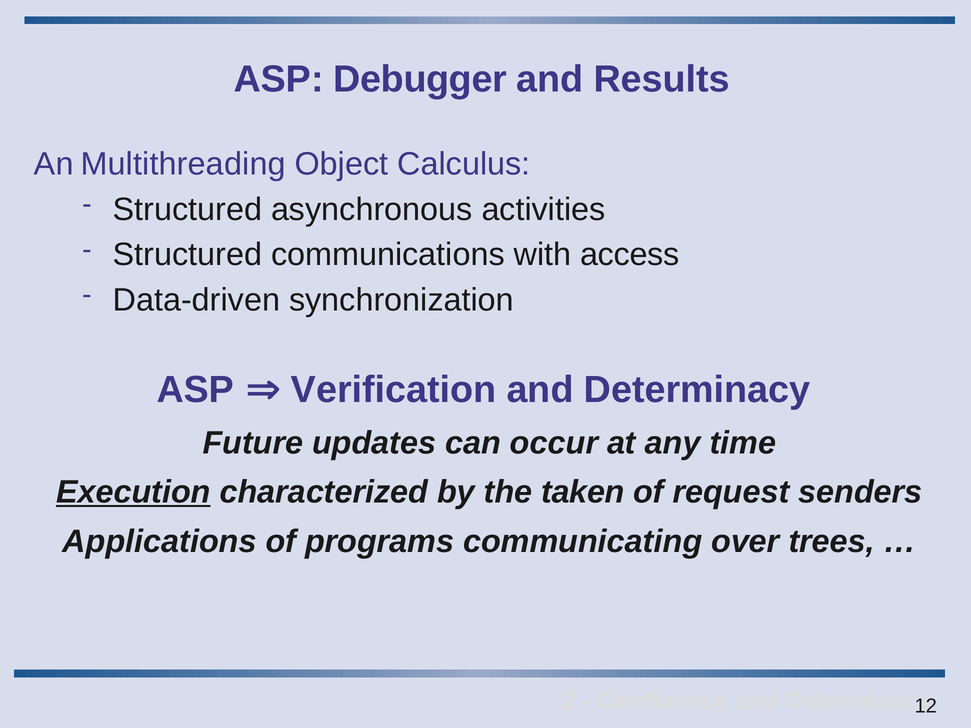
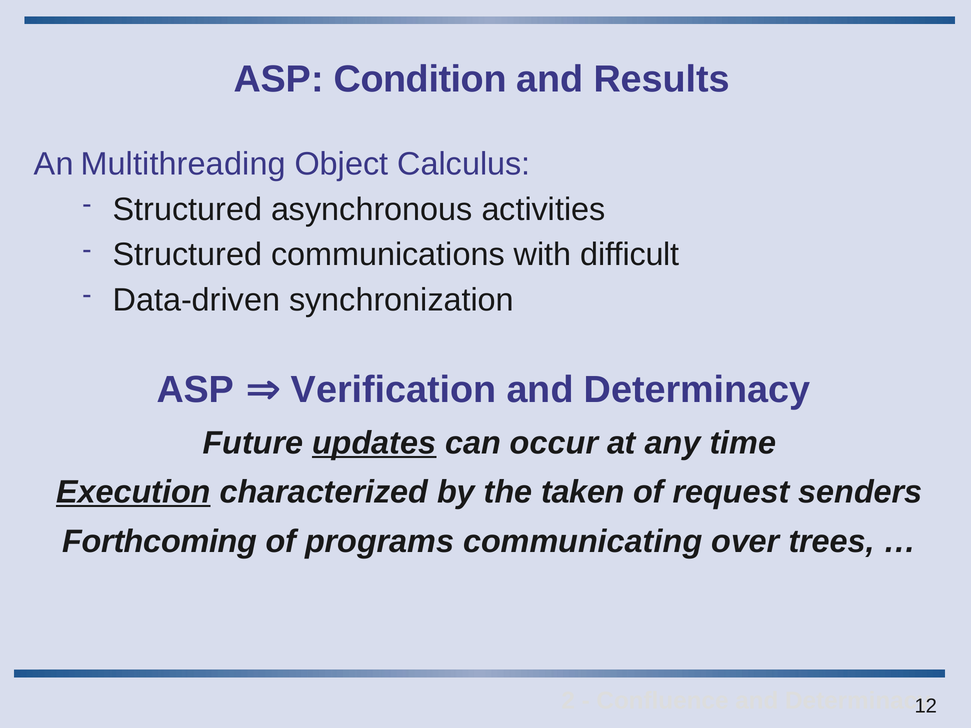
Debugger: Debugger -> Condition
access: access -> difficult
updates underline: none -> present
Applications: Applications -> Forthcoming
